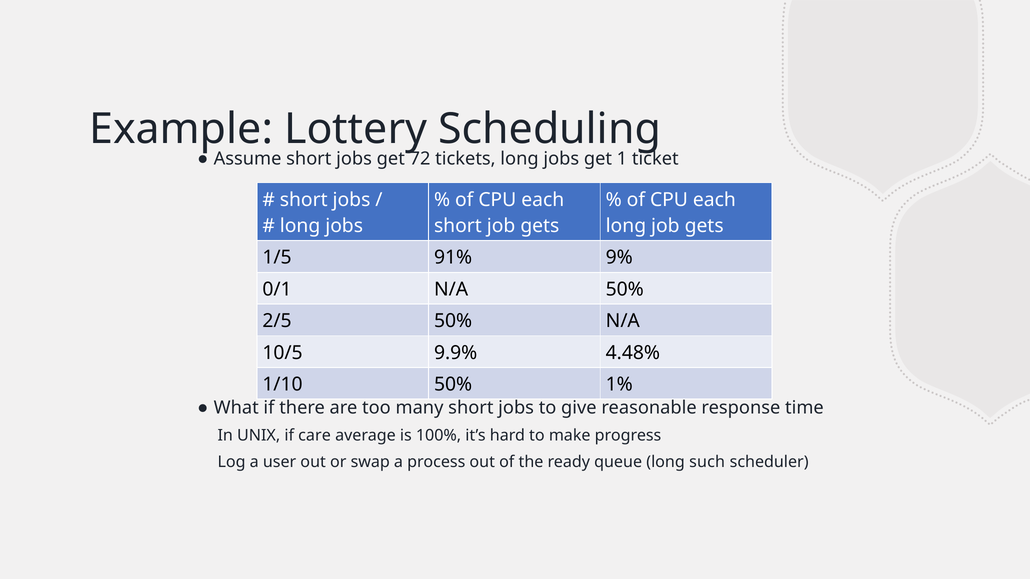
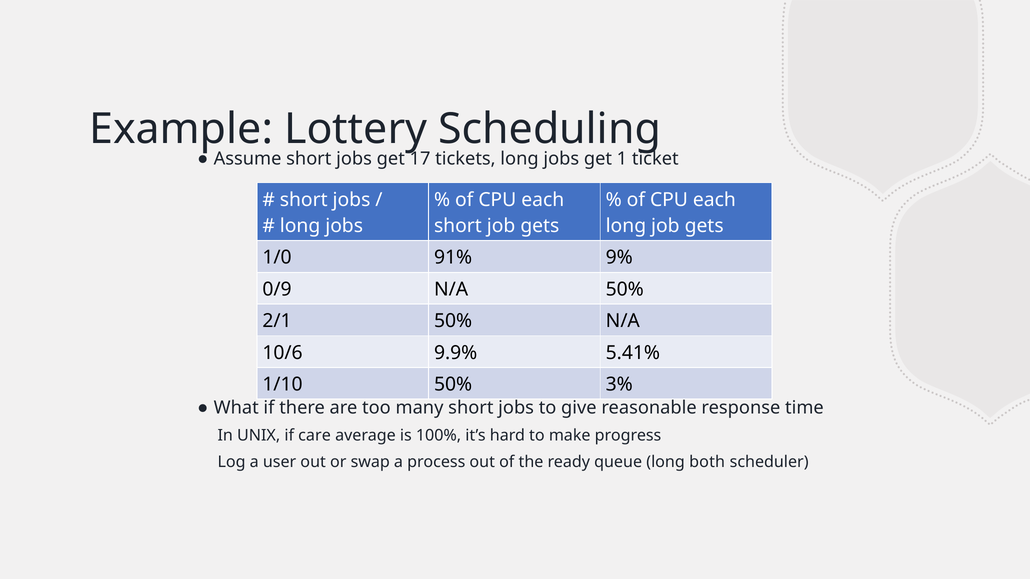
72: 72 -> 17
1/5: 1/5 -> 1/0
0/1: 0/1 -> 0/9
2/5: 2/5 -> 2/1
10/5: 10/5 -> 10/6
4.48%: 4.48% -> 5.41%
1%: 1% -> 3%
such: such -> both
